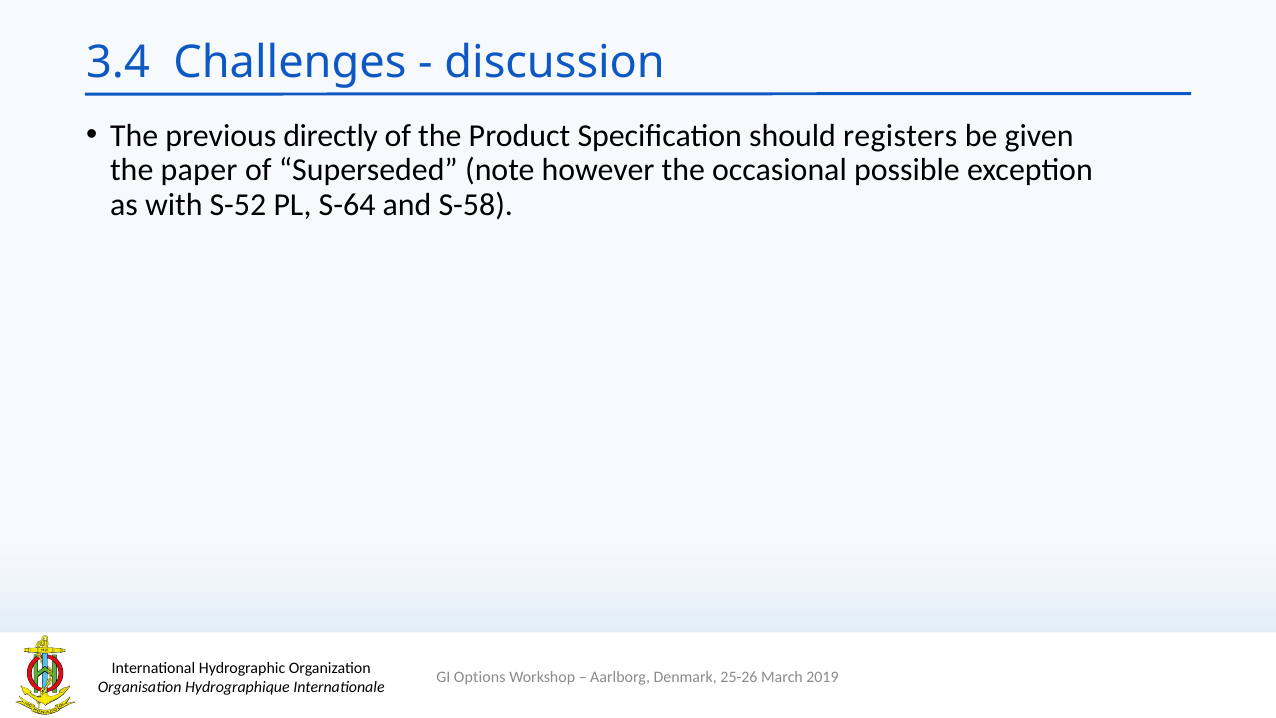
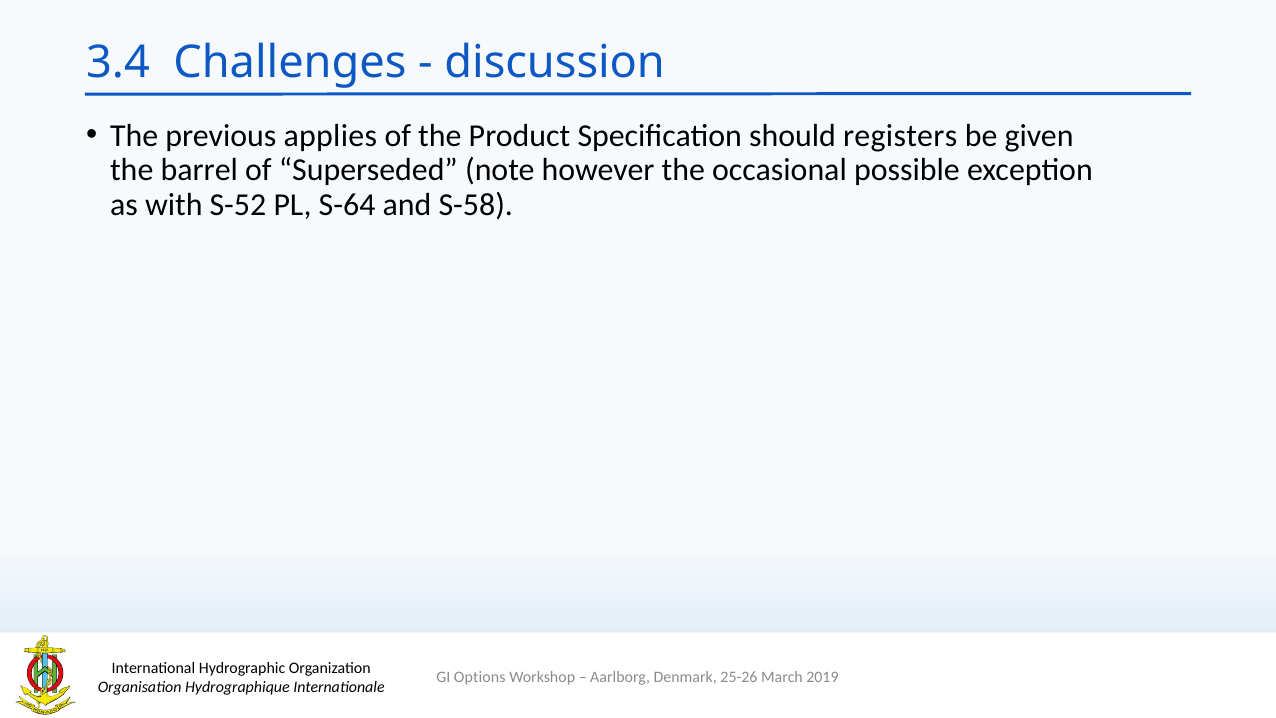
directly: directly -> applies
paper: paper -> barrel
